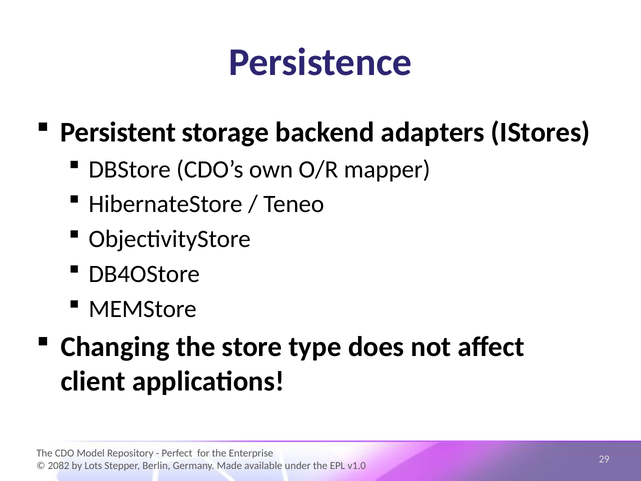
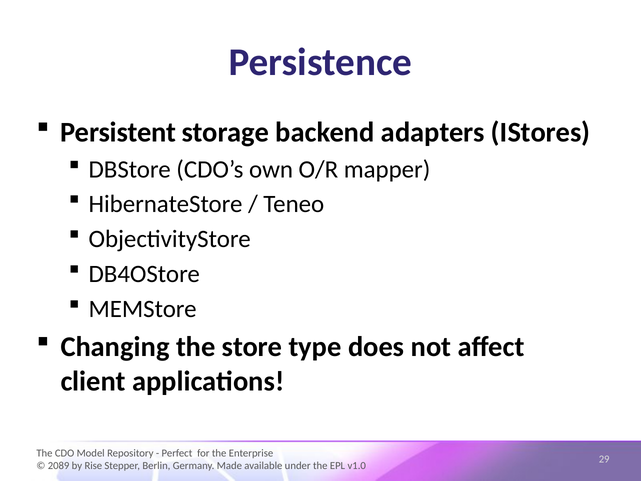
2082: 2082 -> 2089
Lots: Lots -> Rise
